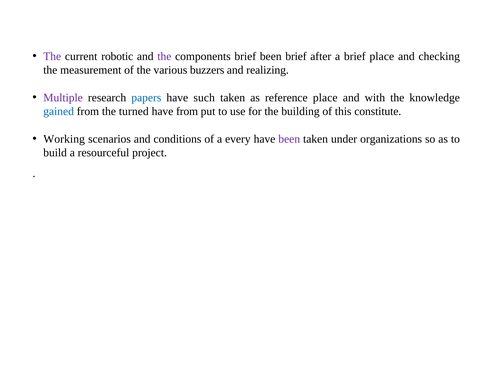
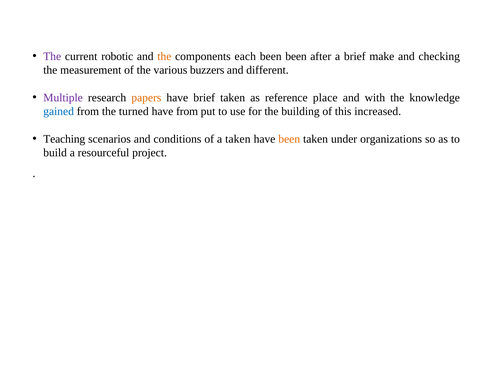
the at (164, 57) colour: purple -> orange
components brief: brief -> each
been brief: brief -> been
brief place: place -> make
realizing: realizing -> different
papers colour: blue -> orange
have such: such -> brief
constitute: constitute -> increased
Working: Working -> Teaching
a every: every -> taken
been at (289, 139) colour: purple -> orange
